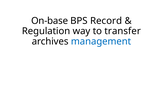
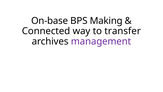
Record: Record -> Making
Regulation: Regulation -> Connected
management colour: blue -> purple
